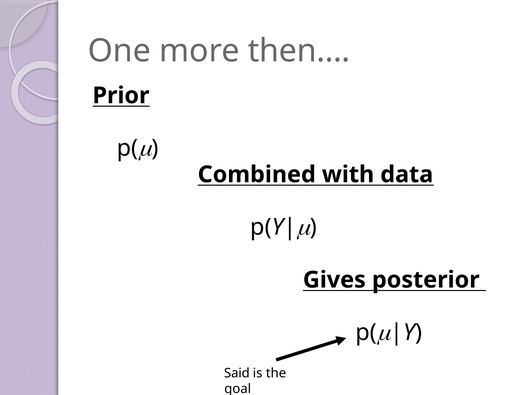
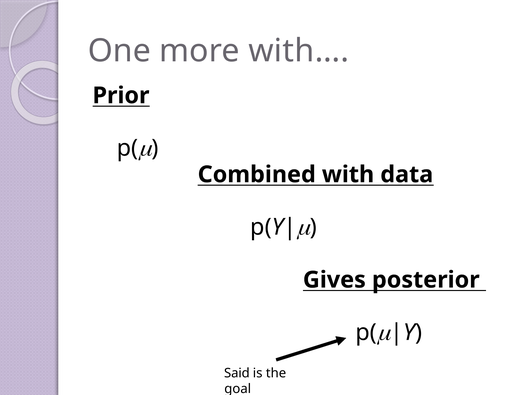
then…: then… -> with…
